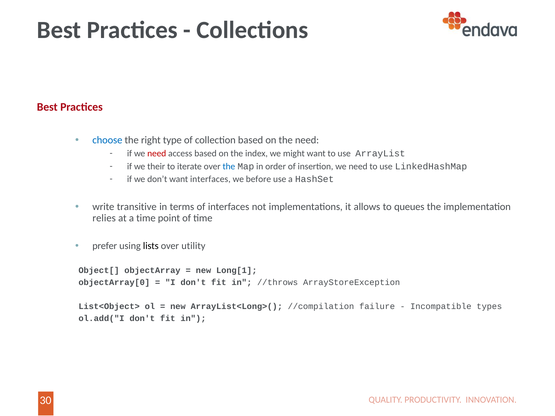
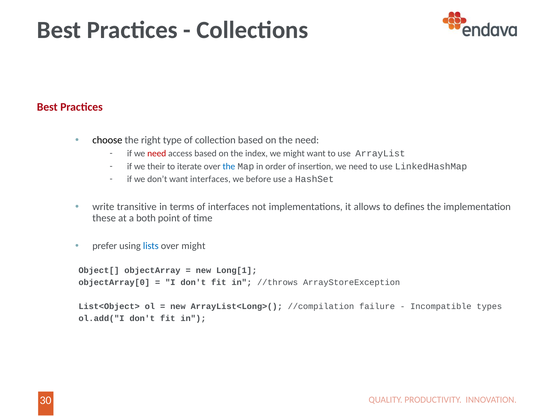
choose colour: blue -> black
queues: queues -> defines
relies: relies -> these
a time: time -> both
lists colour: black -> blue
over utility: utility -> might
